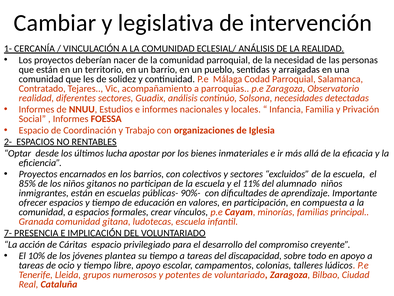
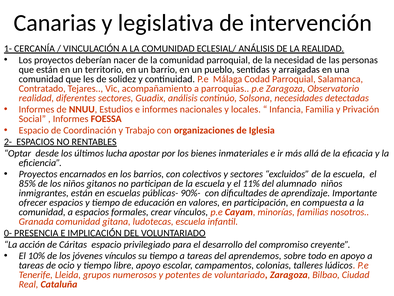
Cambiar: Cambiar -> Canarias
principal: principal -> nosotros
7-: 7- -> 0-
jóvenes plantea: plantea -> vínculos
discapacidad: discapacidad -> aprendemos
